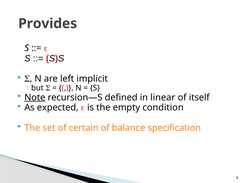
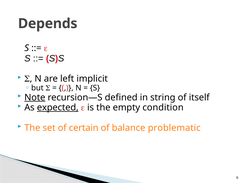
Provides: Provides -> Depends
linear: linear -> string
expected underline: none -> present
specification: specification -> problematic
